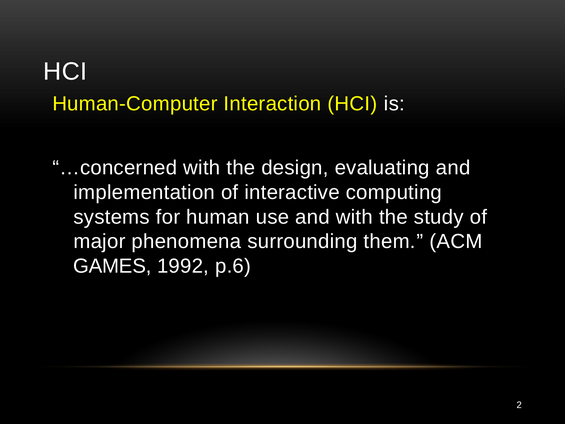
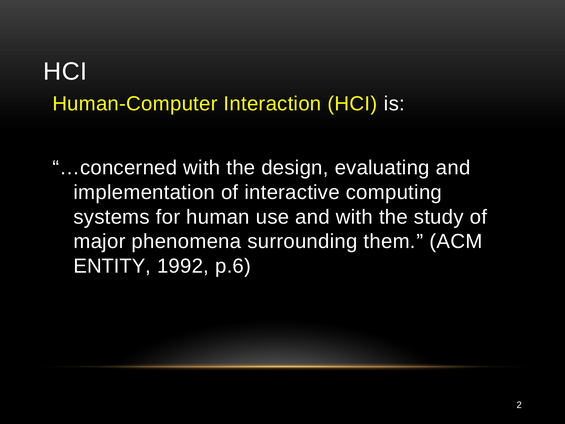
GAMES: GAMES -> ENTITY
